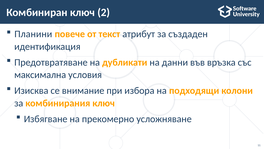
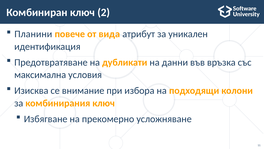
текст: текст -> вида
създаден: създаден -> уникален
